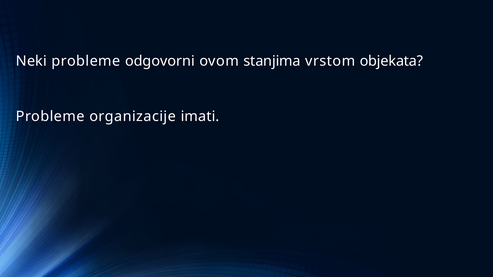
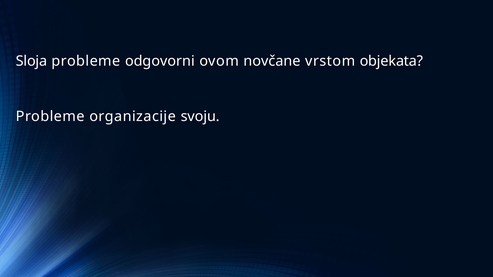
Neki: Neki -> Sloja
stanjima: stanjima -> novčane
imati: imati -> svoju
